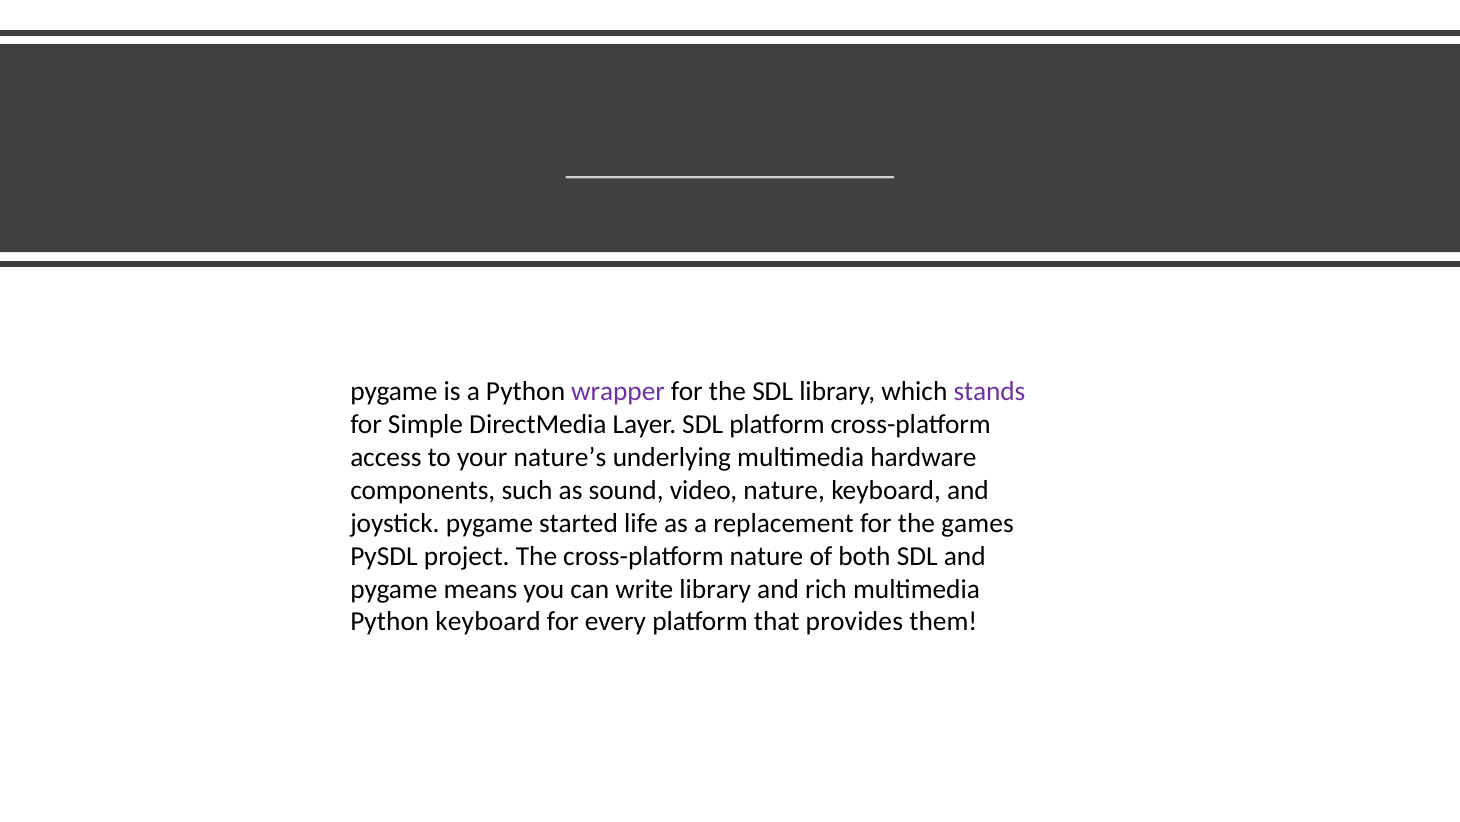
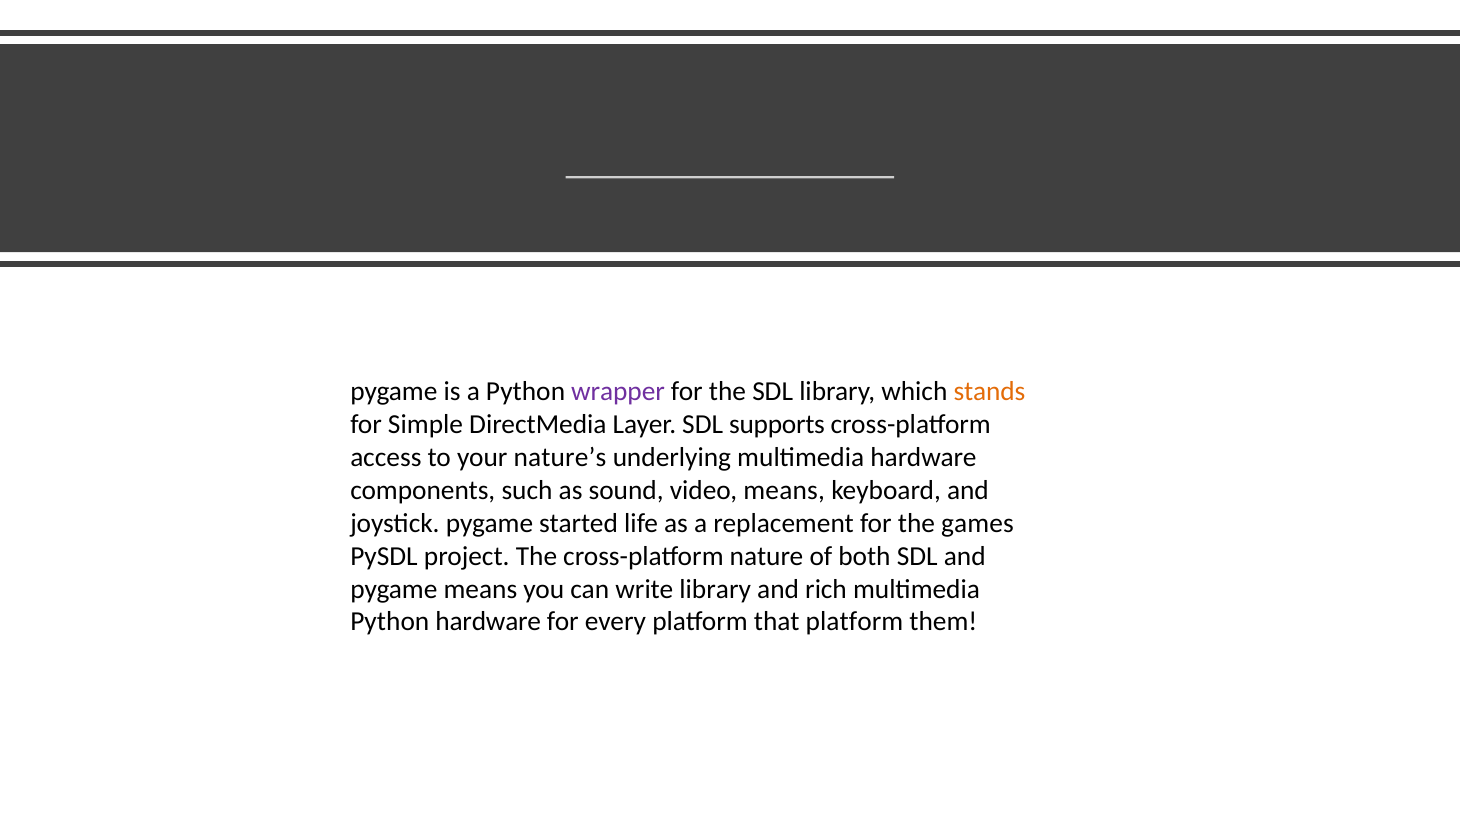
stands colour: purple -> orange
SDL platform: platform -> supports
video nature: nature -> means
Python keyboard: keyboard -> hardware
that provides: provides -> platform
